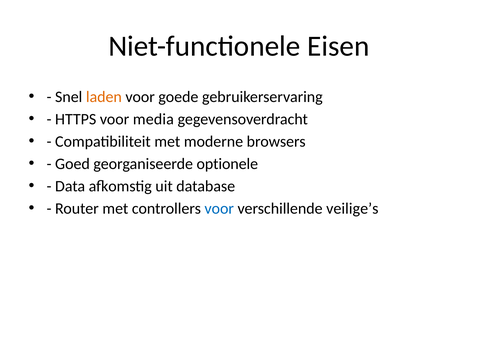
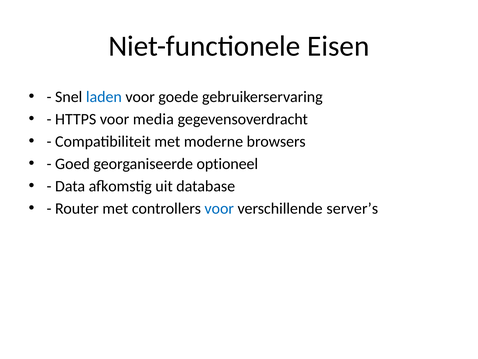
laden colour: orange -> blue
optionele: optionele -> optioneel
veilige’s: veilige’s -> server’s
